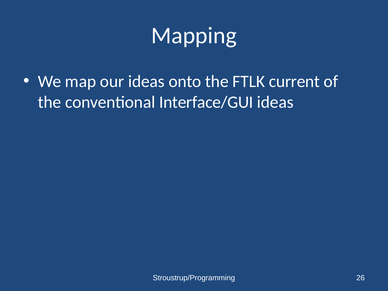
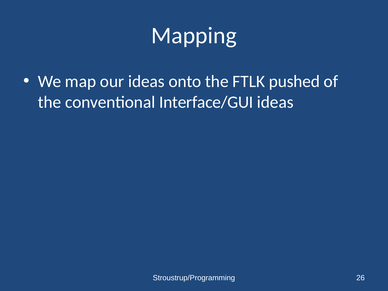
current: current -> pushed
